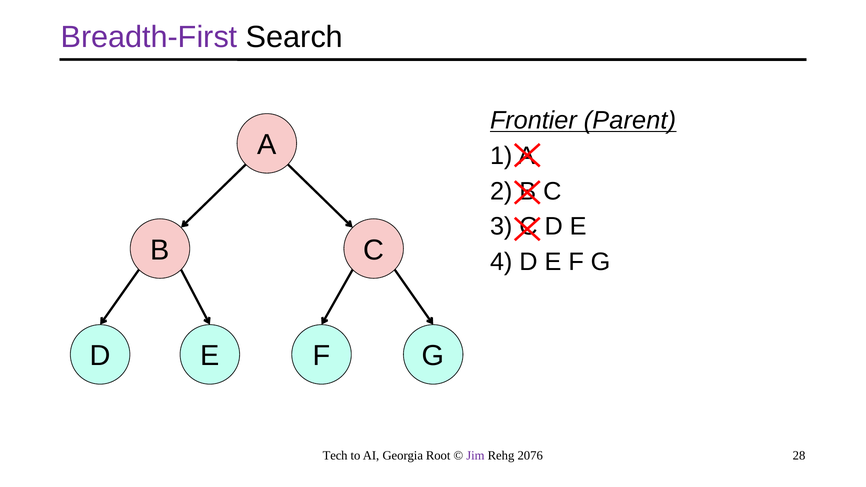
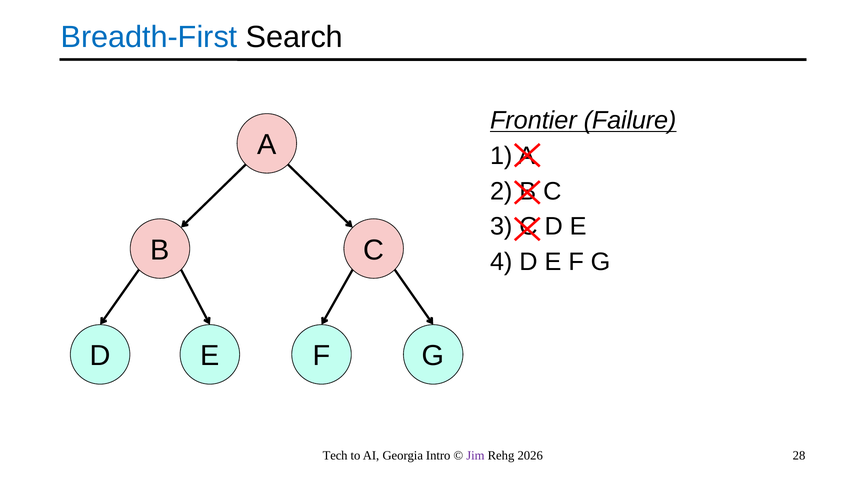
Breadth-First colour: purple -> blue
Parent: Parent -> Failure
Root: Root -> Intro
2076: 2076 -> 2026
